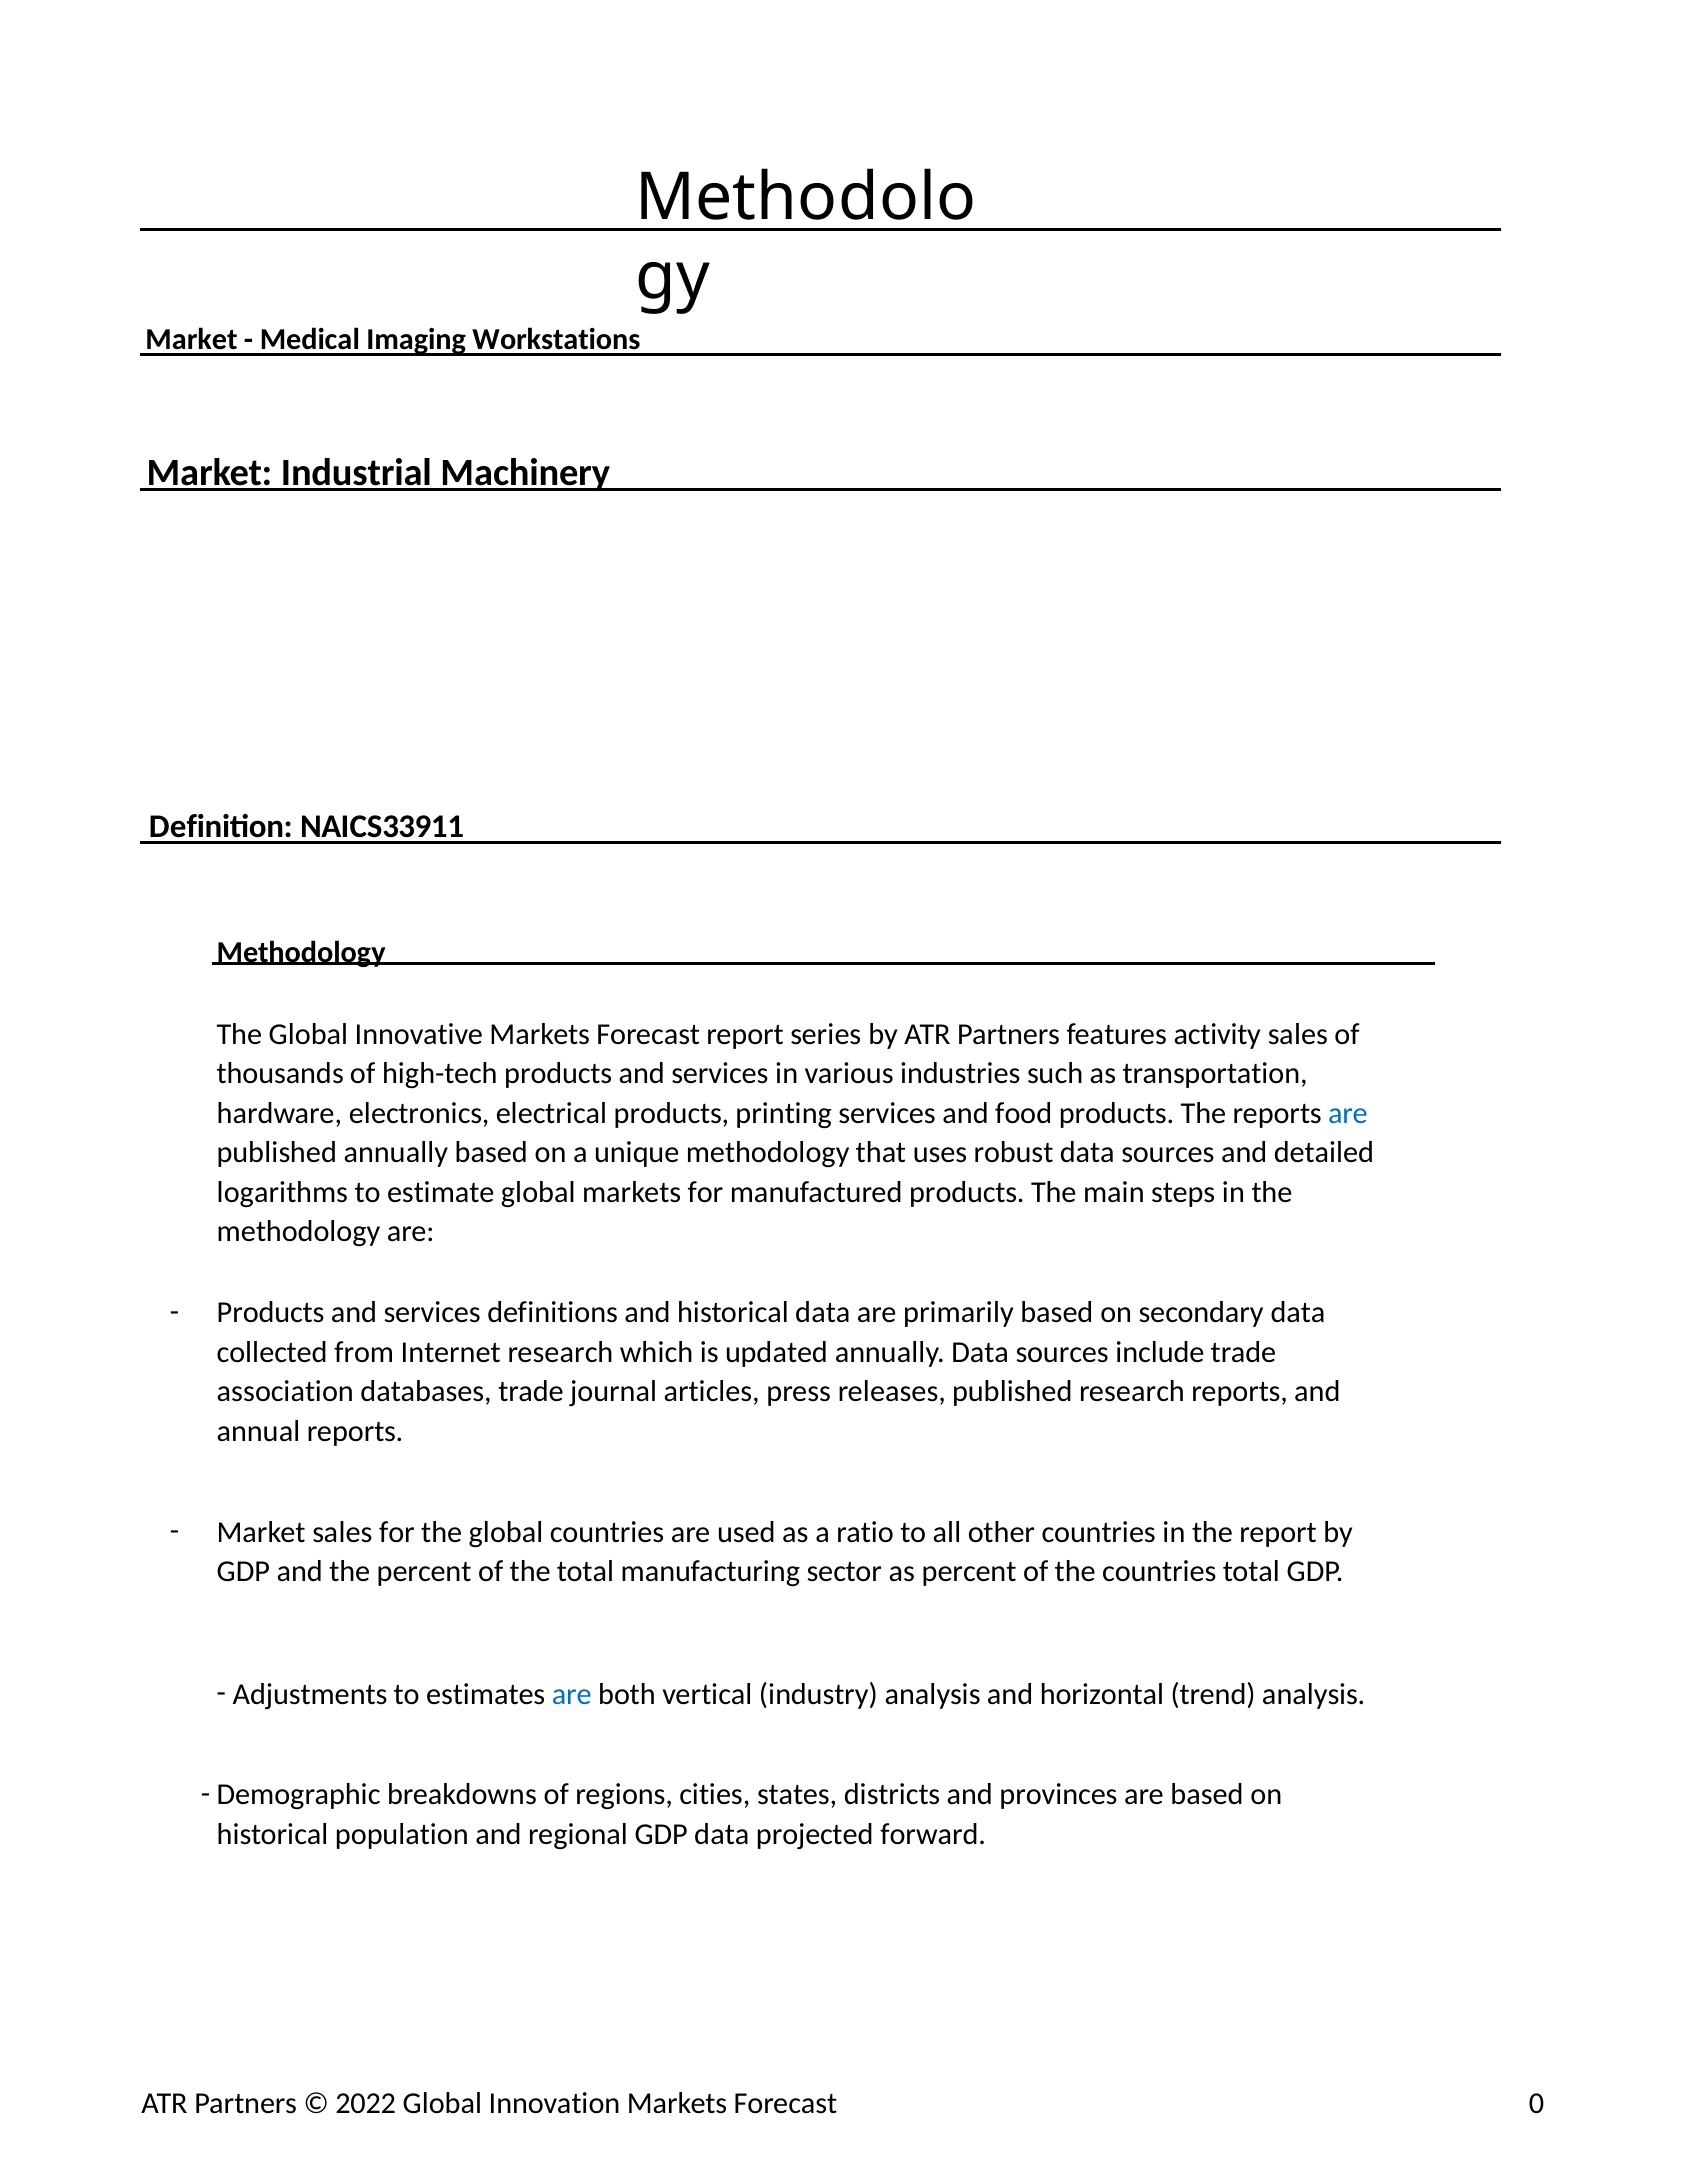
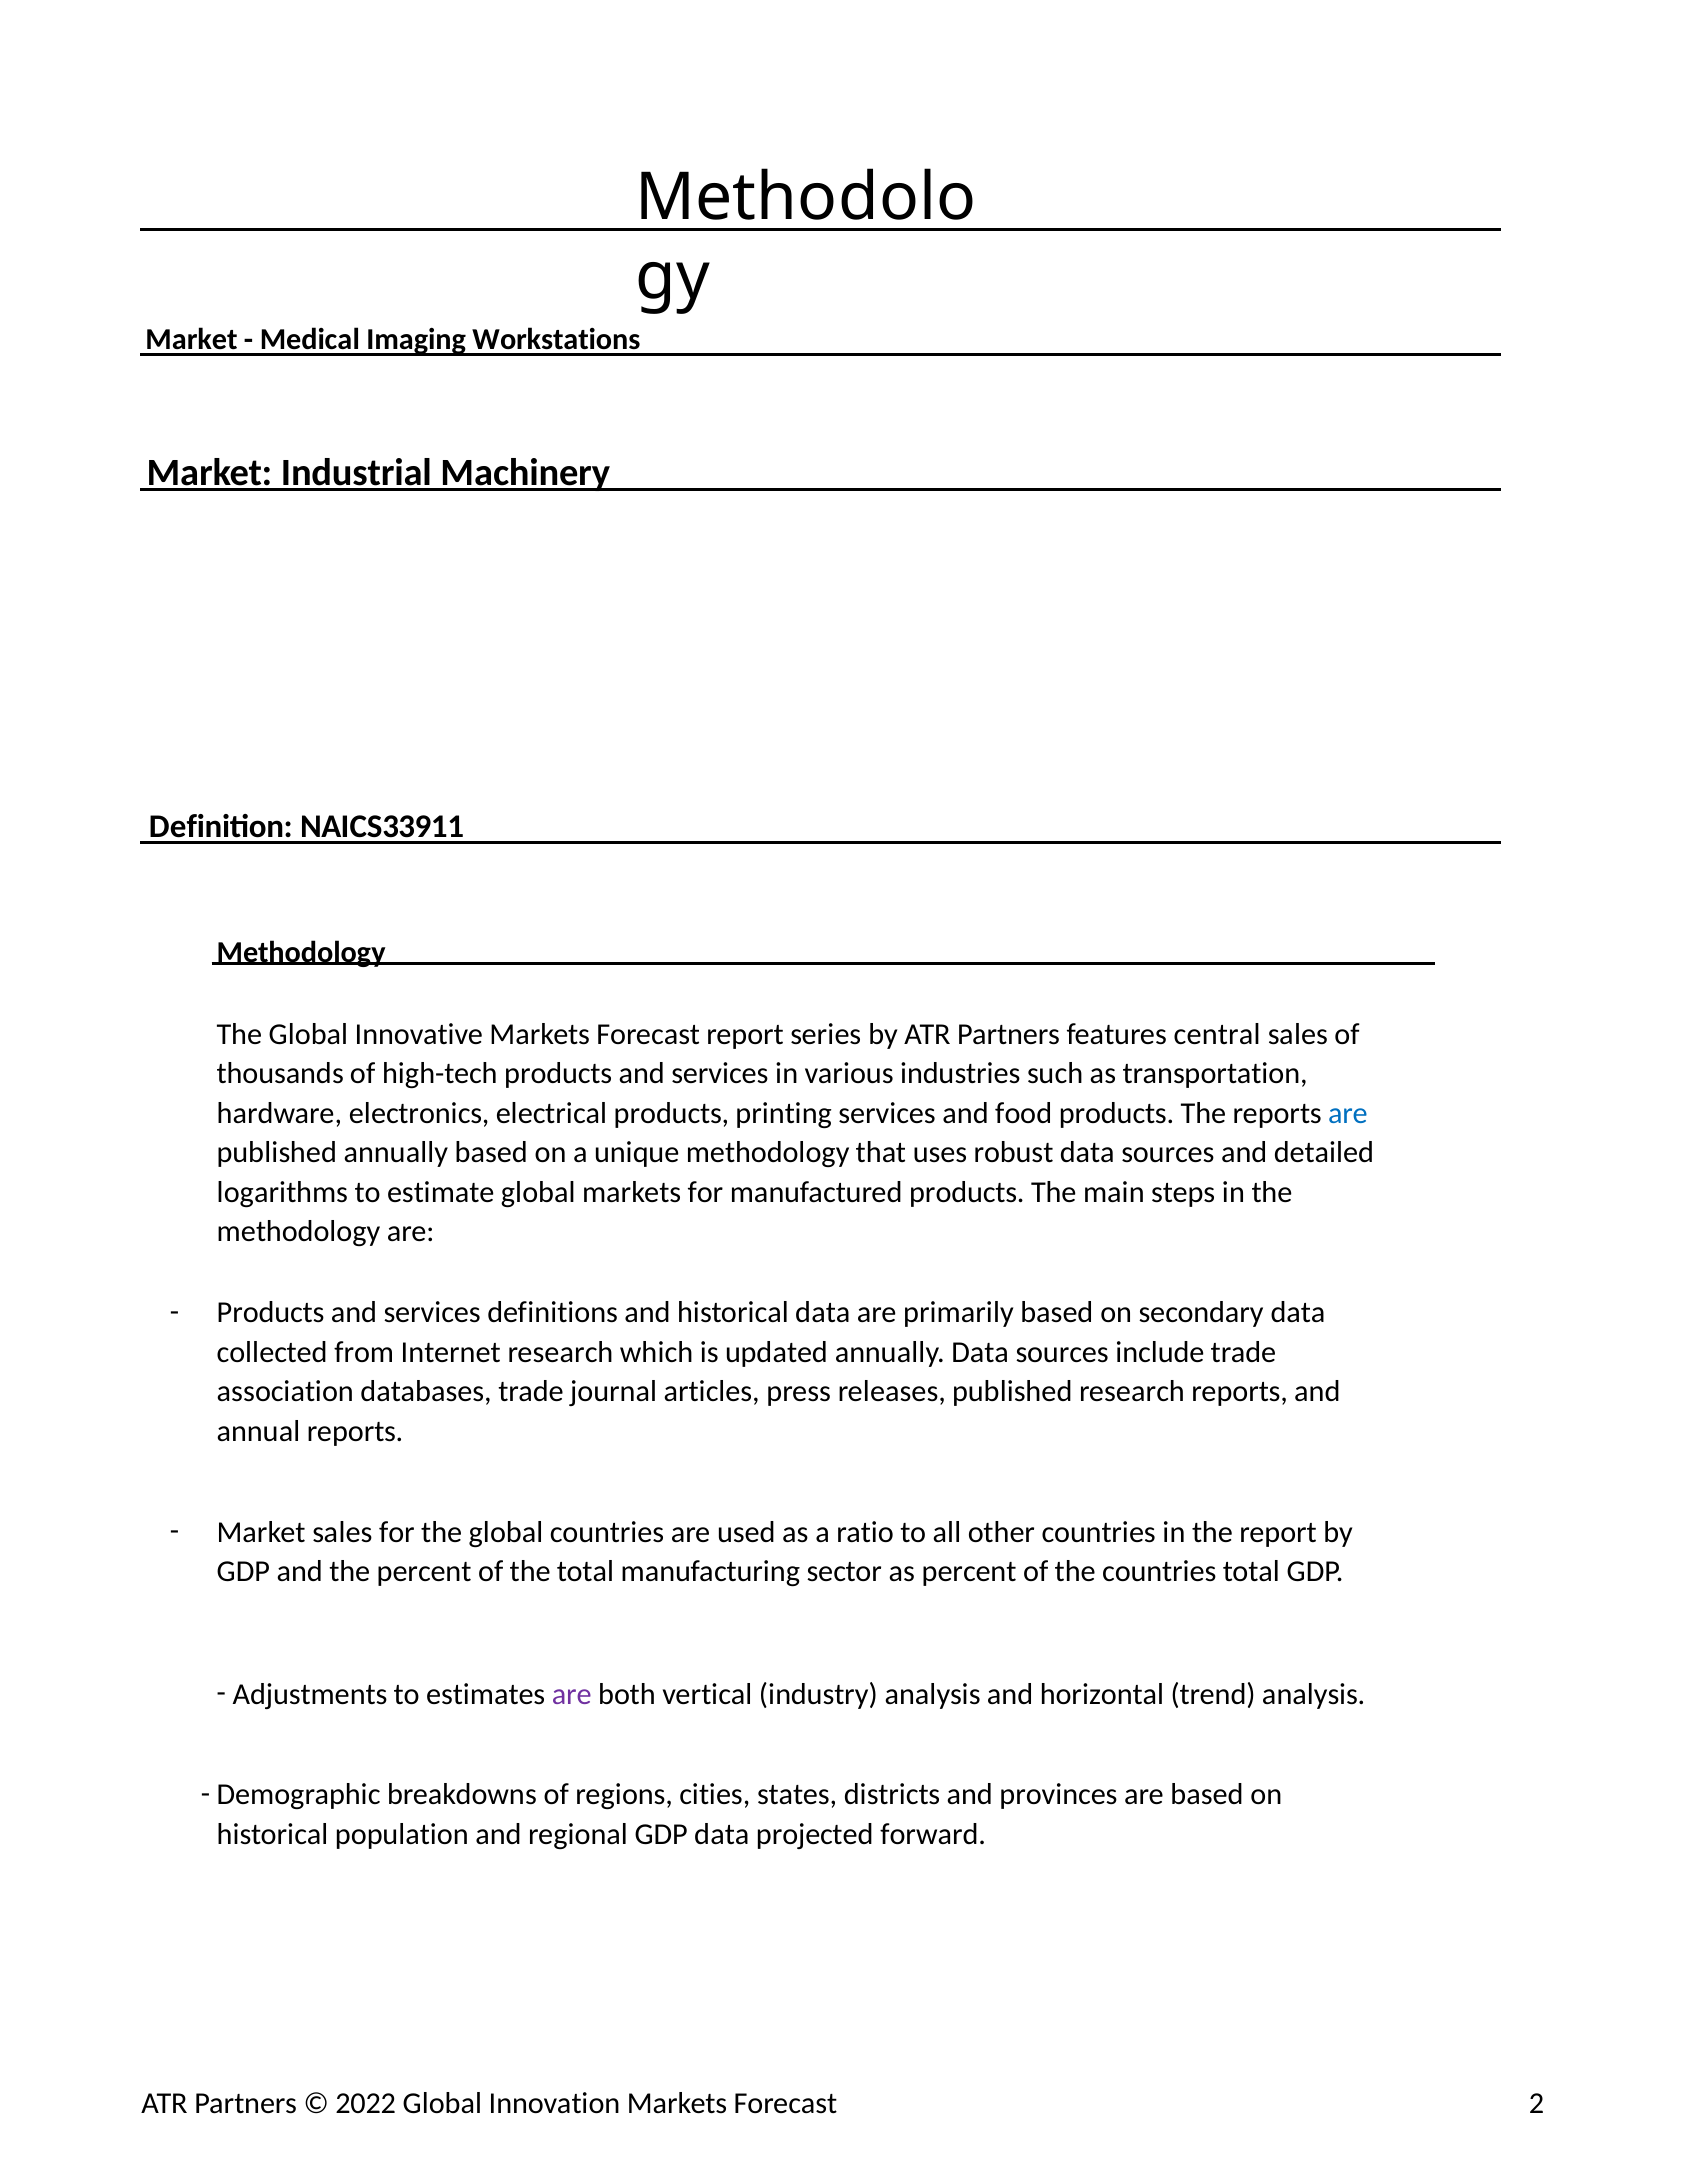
activity: activity -> central
are at (572, 1694) colour: blue -> purple
0: 0 -> 2
